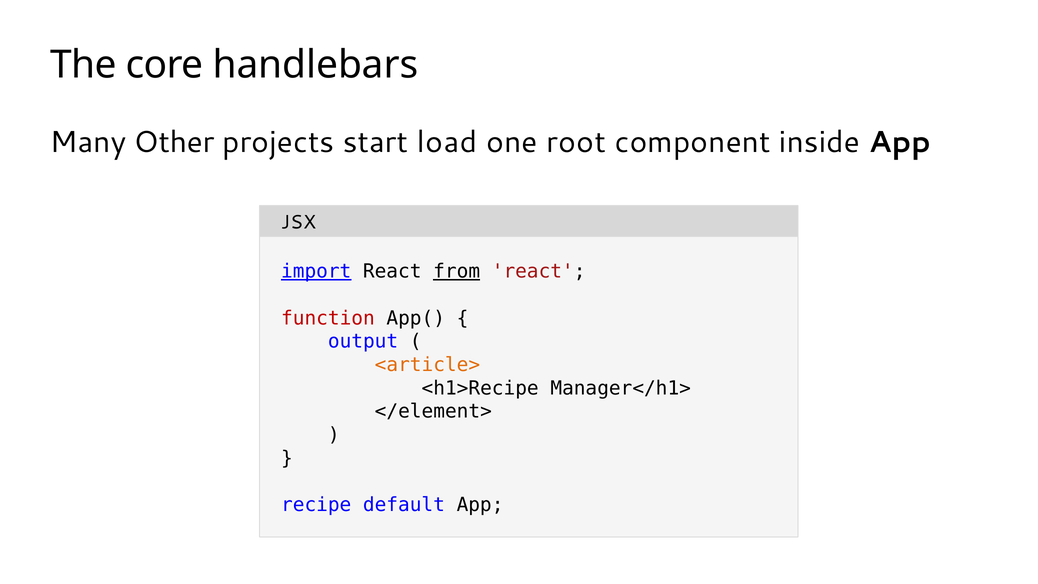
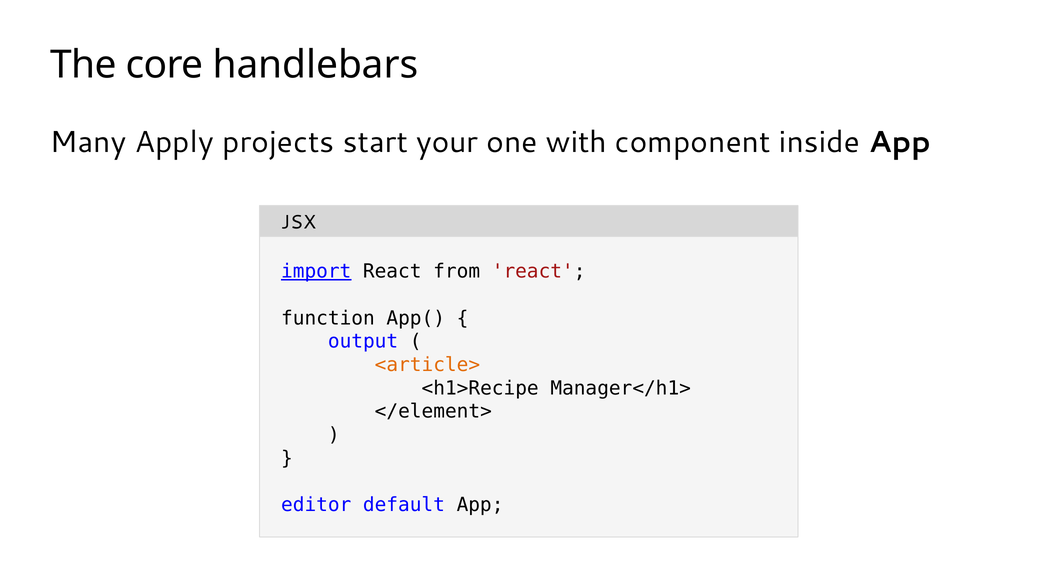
Other: Other -> Apply
load: load -> your
root: root -> with
from underline: present -> none
function colour: red -> black
recipe: recipe -> editor
